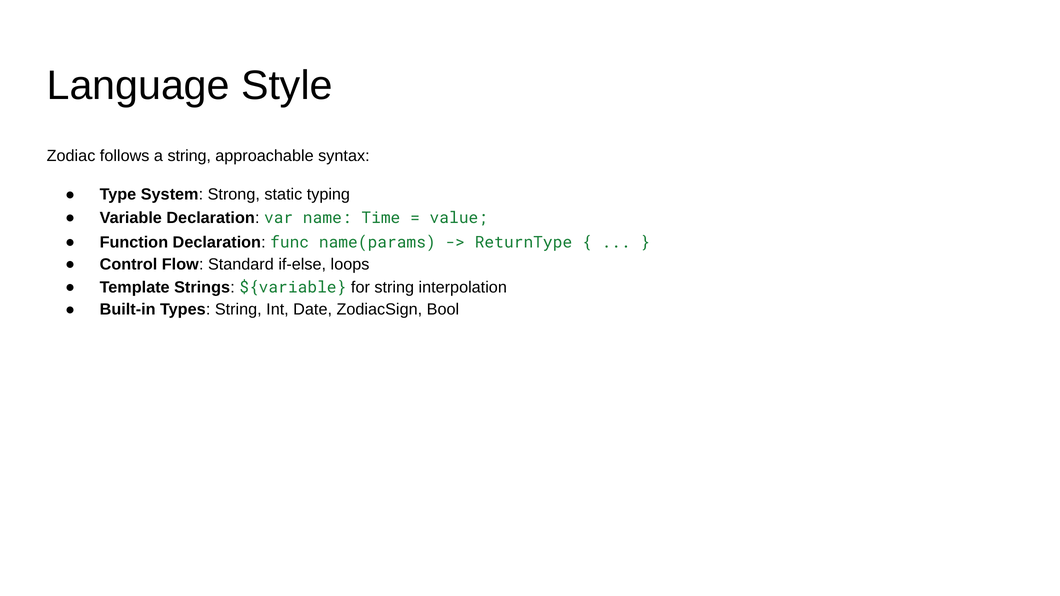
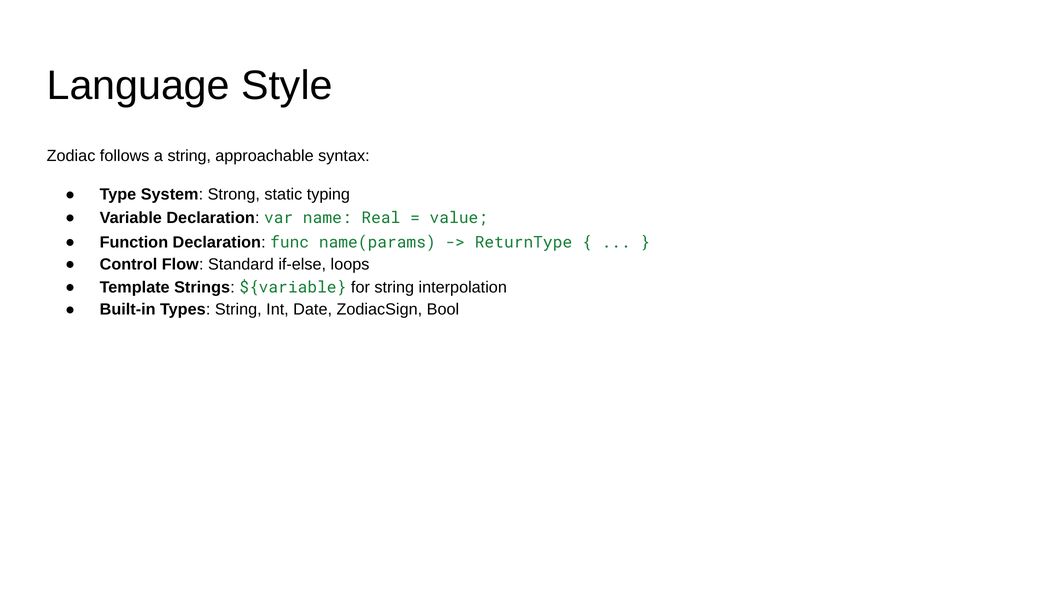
Time: Time -> Real
